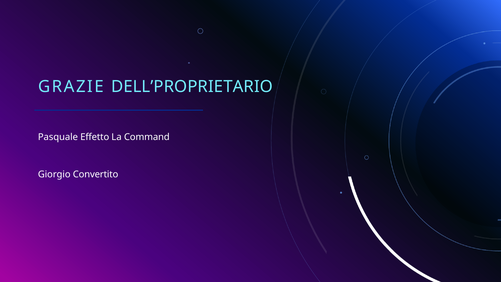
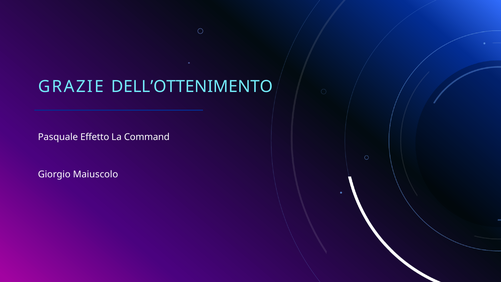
DELL’PROPRIETARIO: DELL’PROPRIETARIO -> DELL’OTTENIMENTO
Convertito: Convertito -> Maiuscolo
